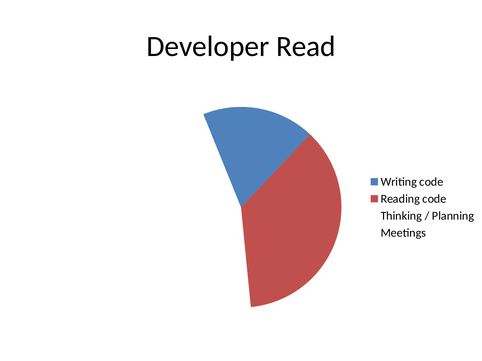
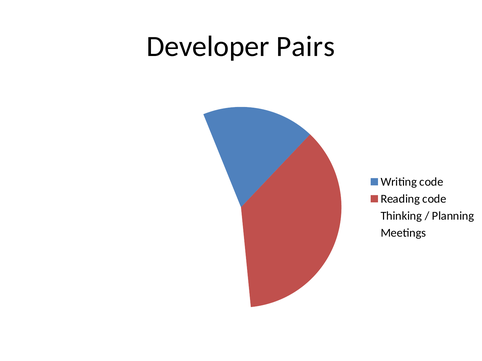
Read: Read -> Pairs
